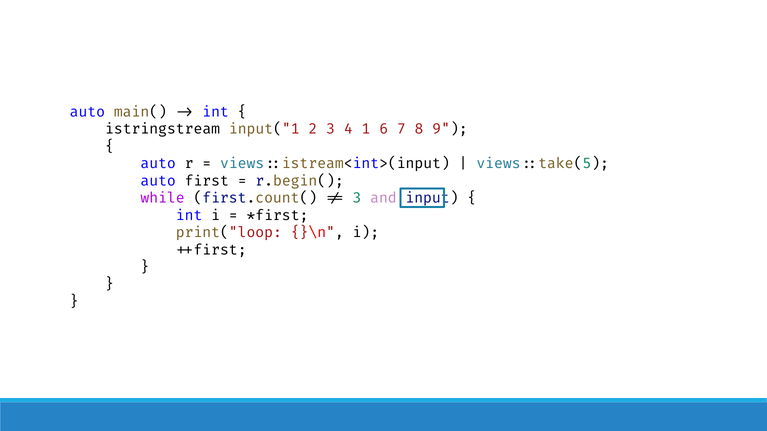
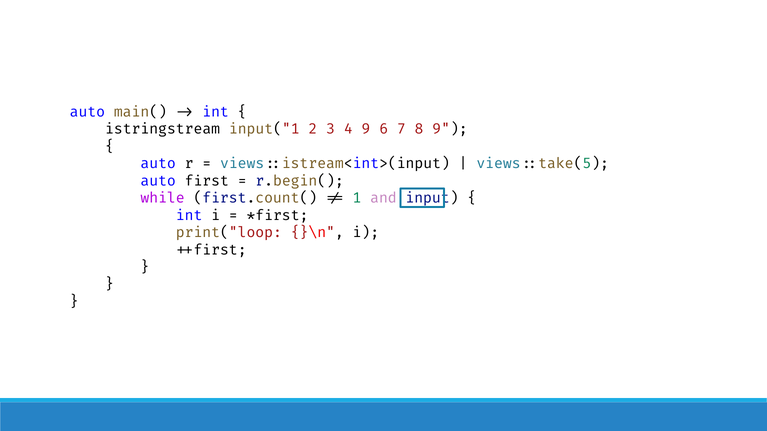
4 1: 1 -> 9
3 at (357, 198): 3 -> 1
